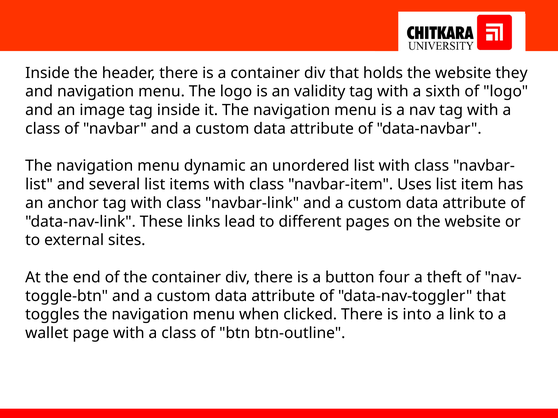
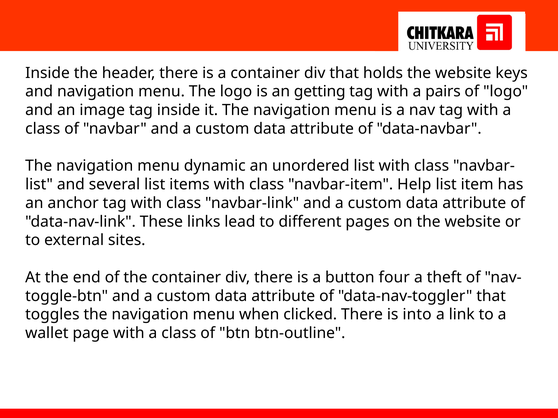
they: they -> keys
validity: validity -> getting
sixth: sixth -> pairs
Uses: Uses -> Help
